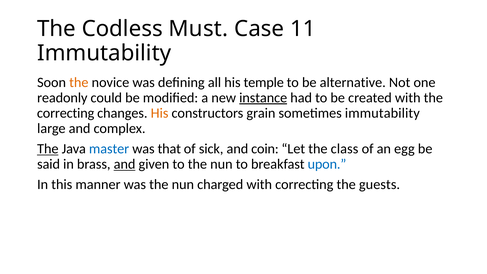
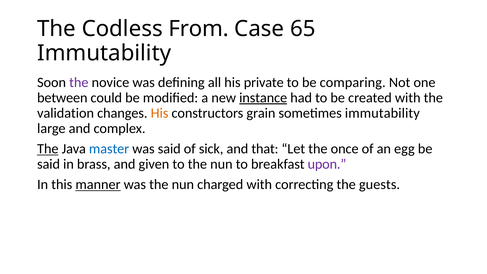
Must: Must -> From
11: 11 -> 65
the at (79, 82) colour: orange -> purple
temple: temple -> private
alternative: alternative -> comparing
readonly: readonly -> between
correcting at (66, 113): correcting -> validation
was that: that -> said
coin: coin -> that
class: class -> once
and at (125, 164) underline: present -> none
upon colour: blue -> purple
manner underline: none -> present
